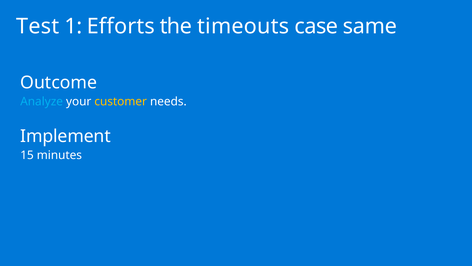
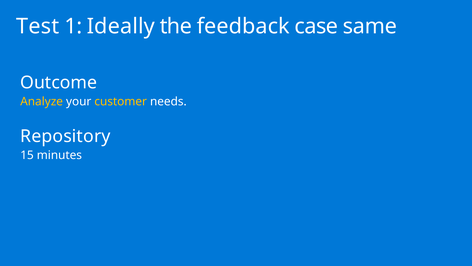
Efforts: Efforts -> Ideally
timeouts: timeouts -> feedback
Analyze colour: light blue -> yellow
Implement: Implement -> Repository
